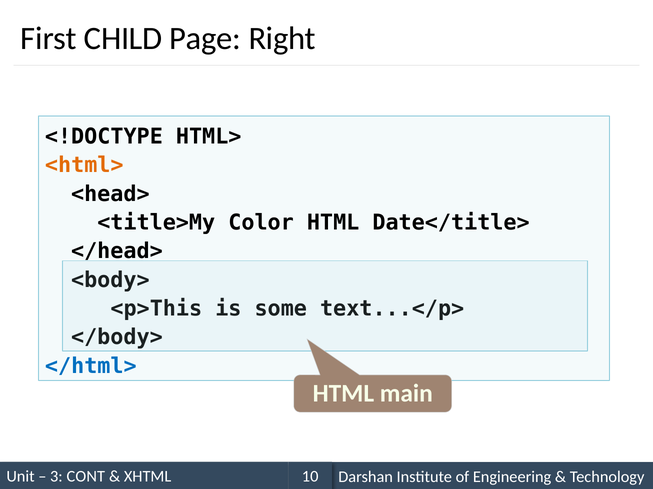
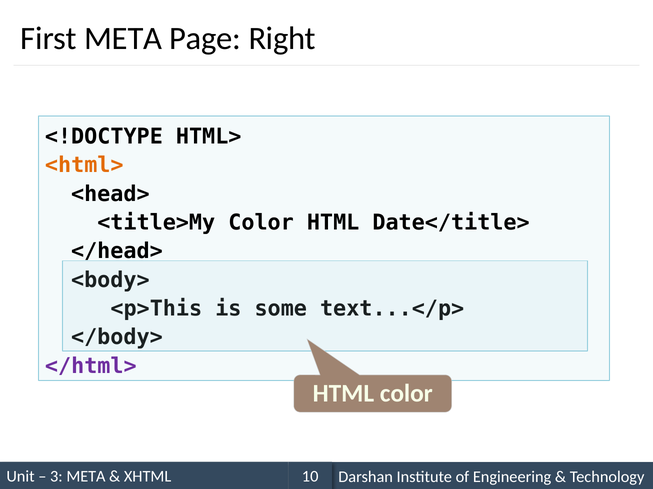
First CHILD: CHILD -> META
</html> colour: blue -> purple
HTML main: main -> color
CONT at (86, 477): CONT -> META
